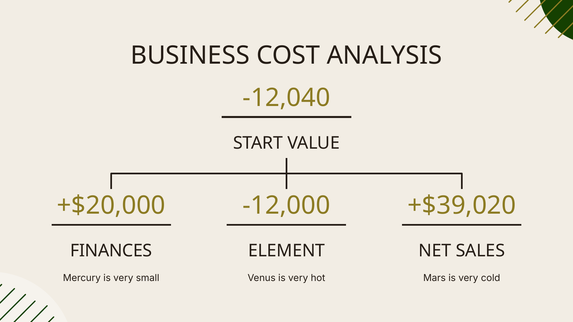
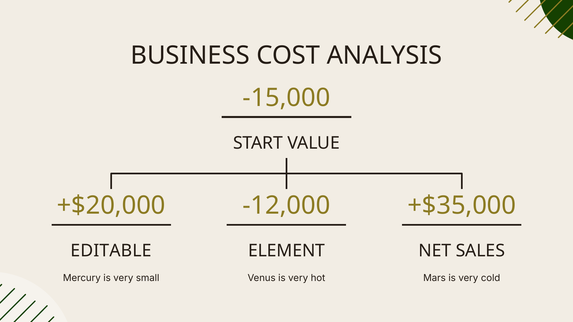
-12,040: -12,040 -> -15,000
+$39,020: +$39,020 -> +$35,000
FINANCES: FINANCES -> EDITABLE
